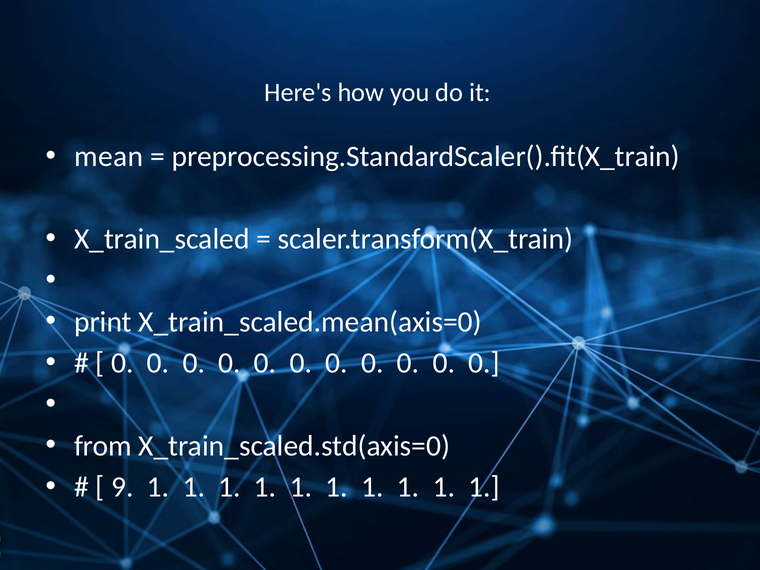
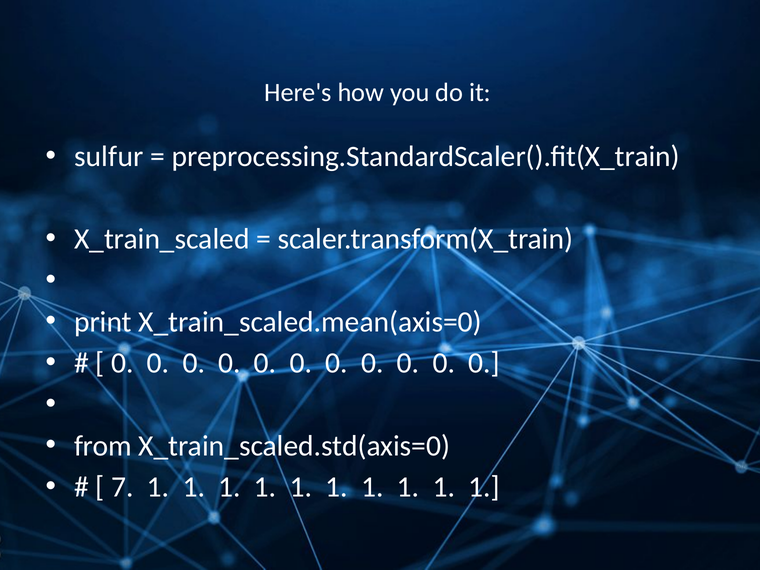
mean: mean -> sulfur
9: 9 -> 7
